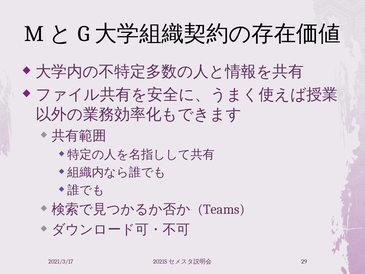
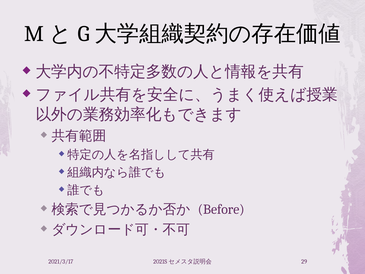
Teams: Teams -> Before
